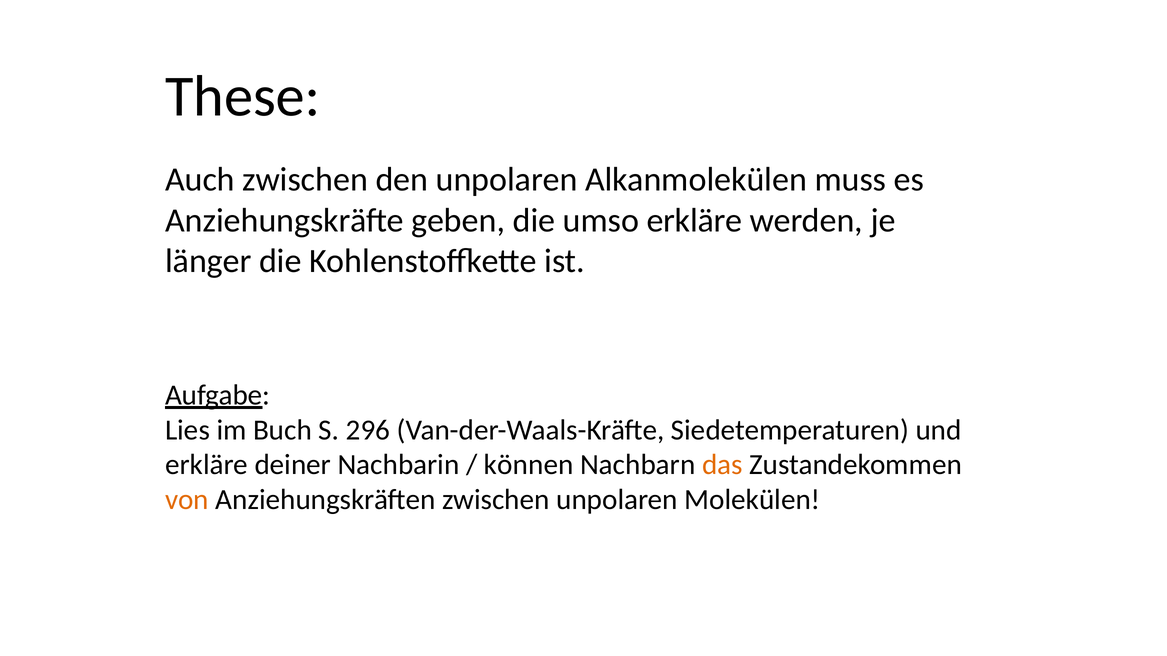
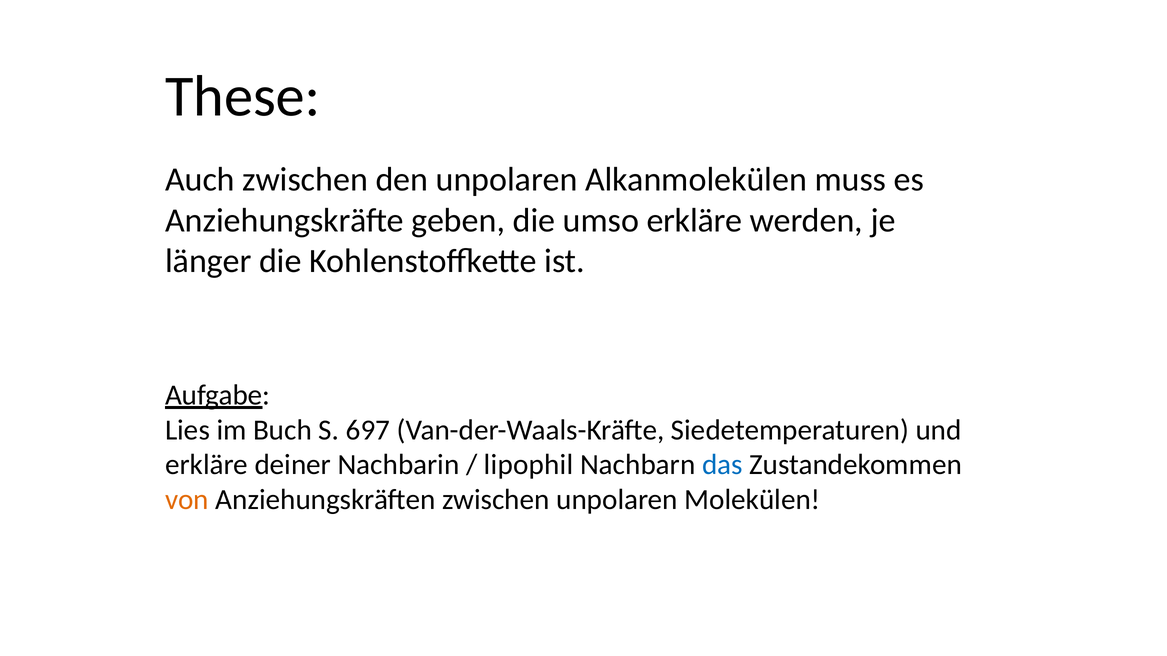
296: 296 -> 697
können: können -> lipophil
das colour: orange -> blue
